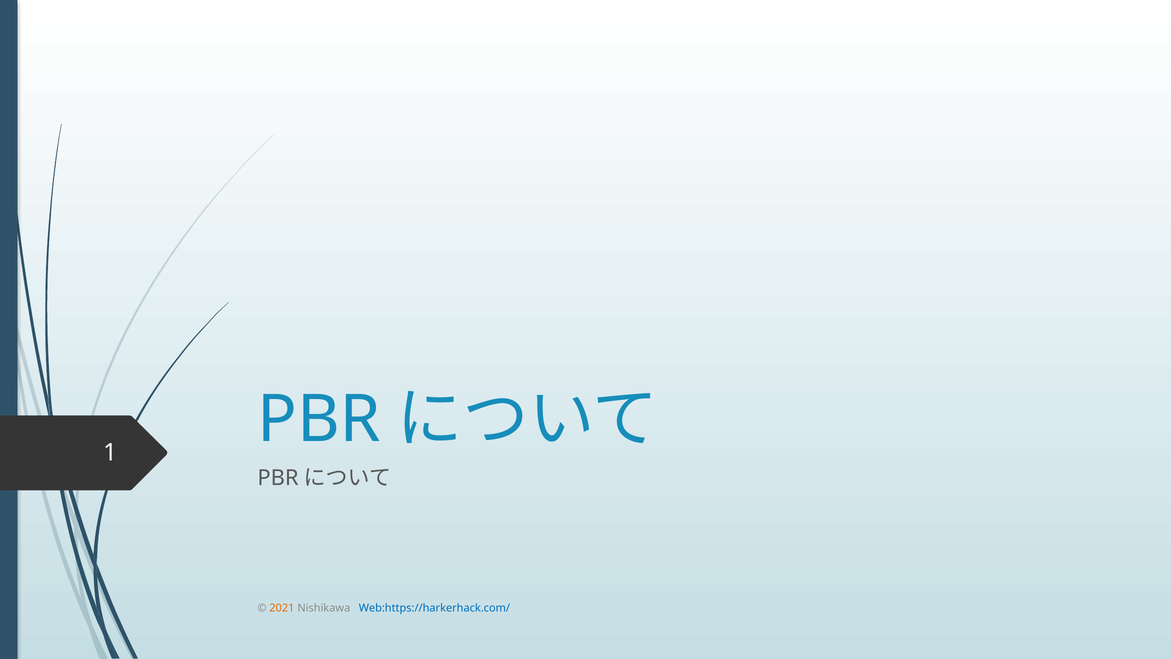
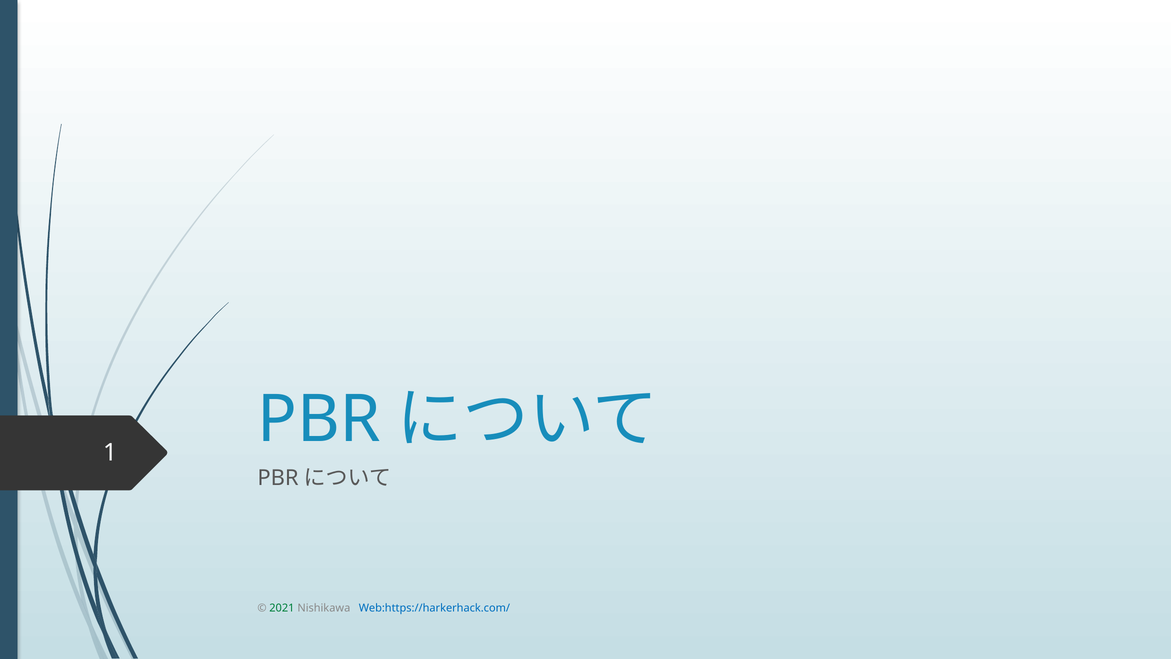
2021 colour: orange -> green
